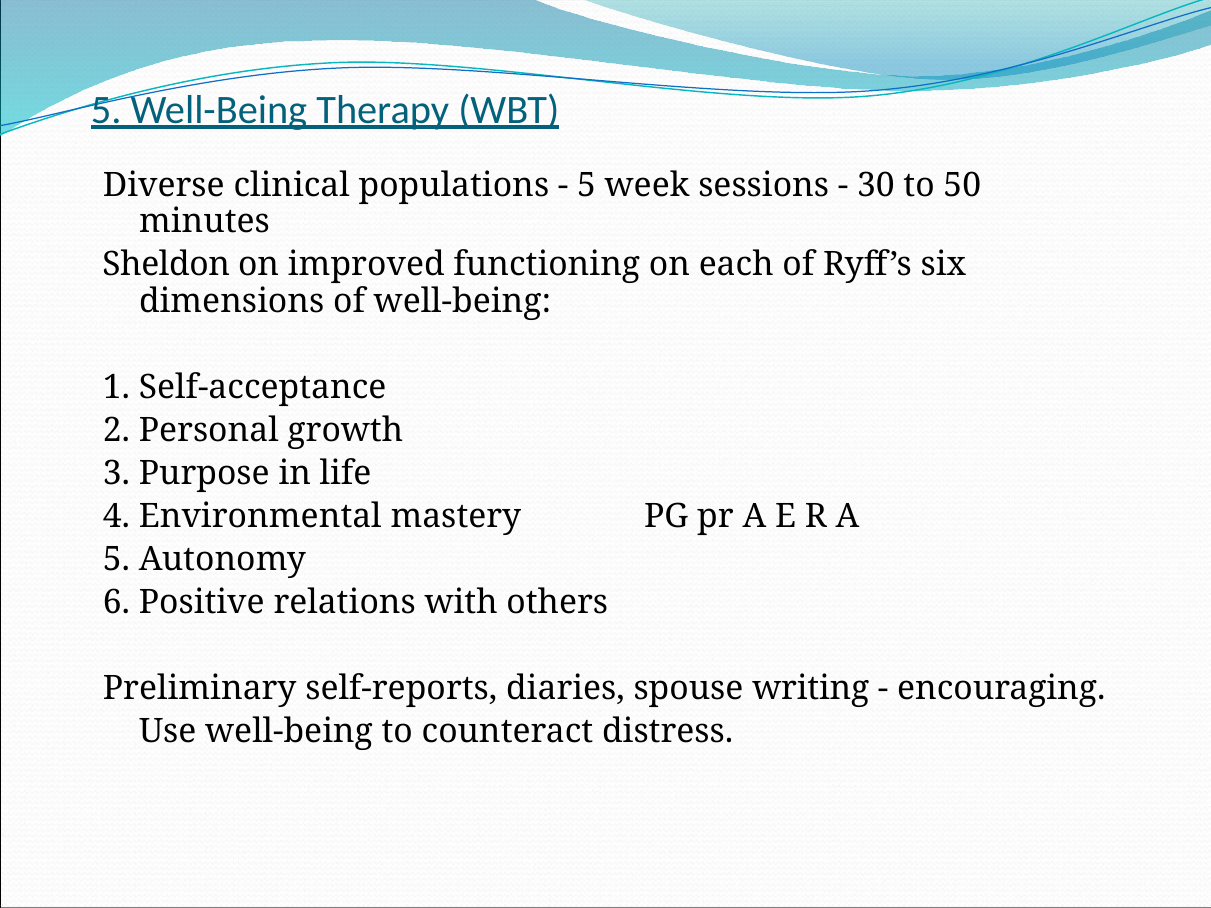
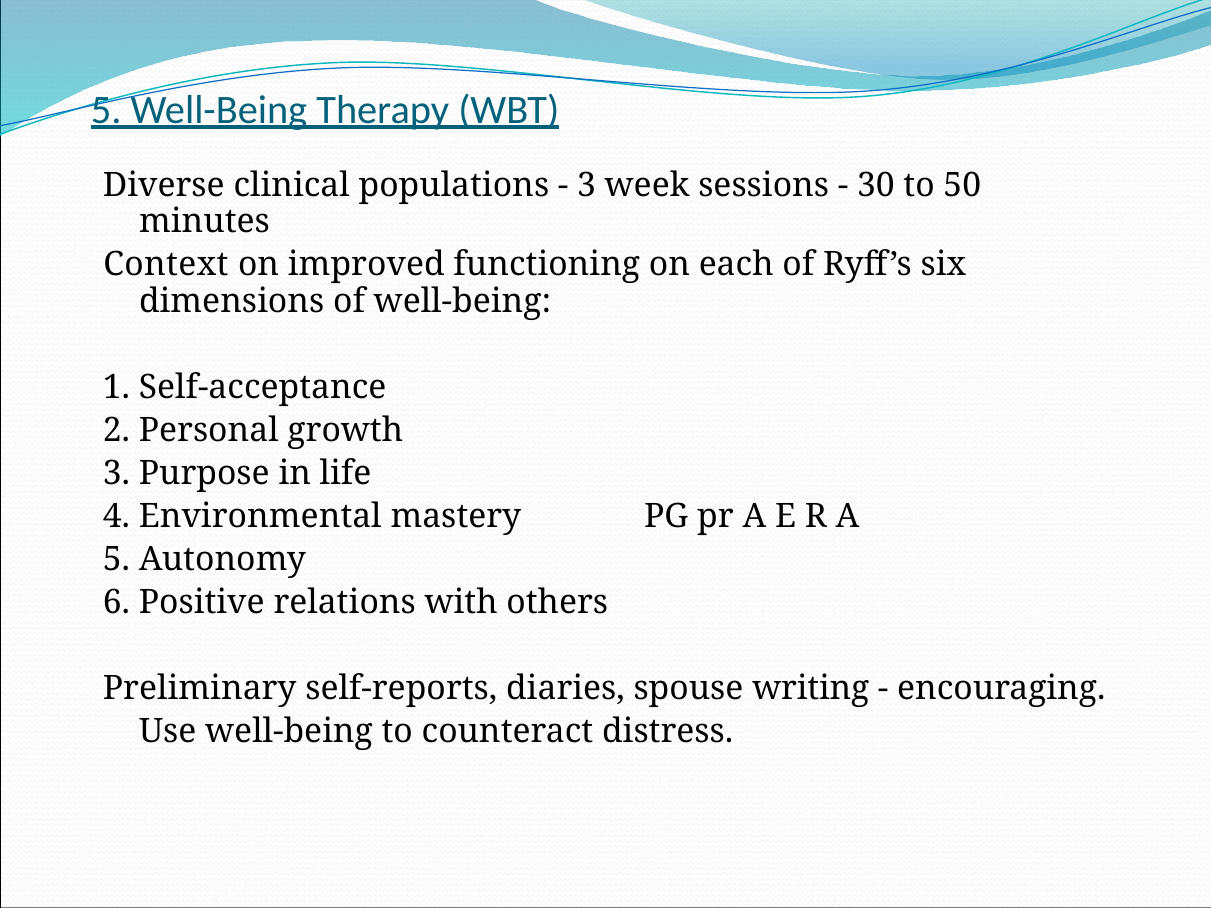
5 at (587, 186): 5 -> 3
Sheldon: Sheldon -> Context
